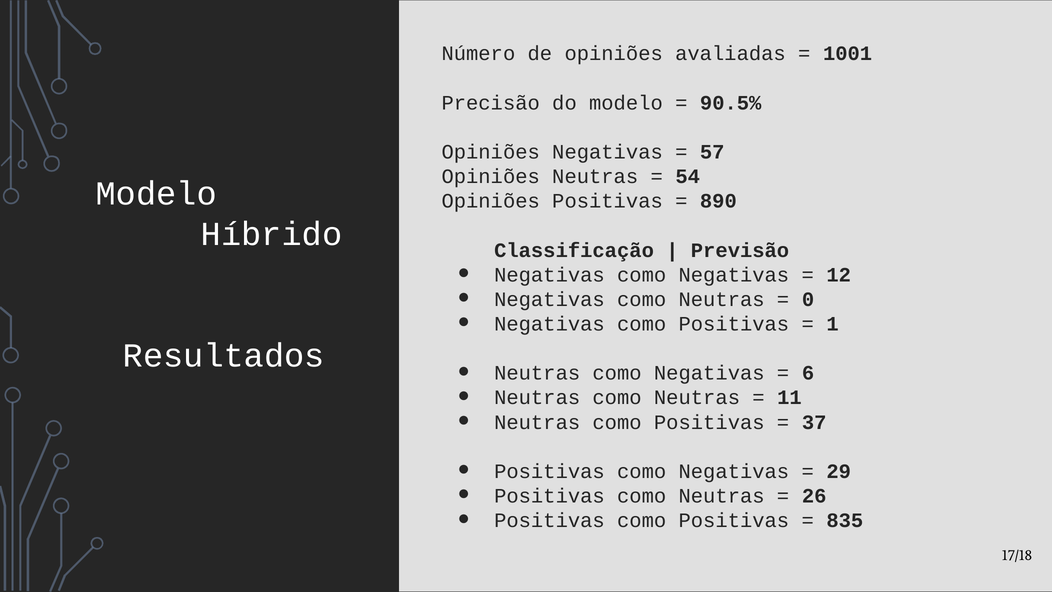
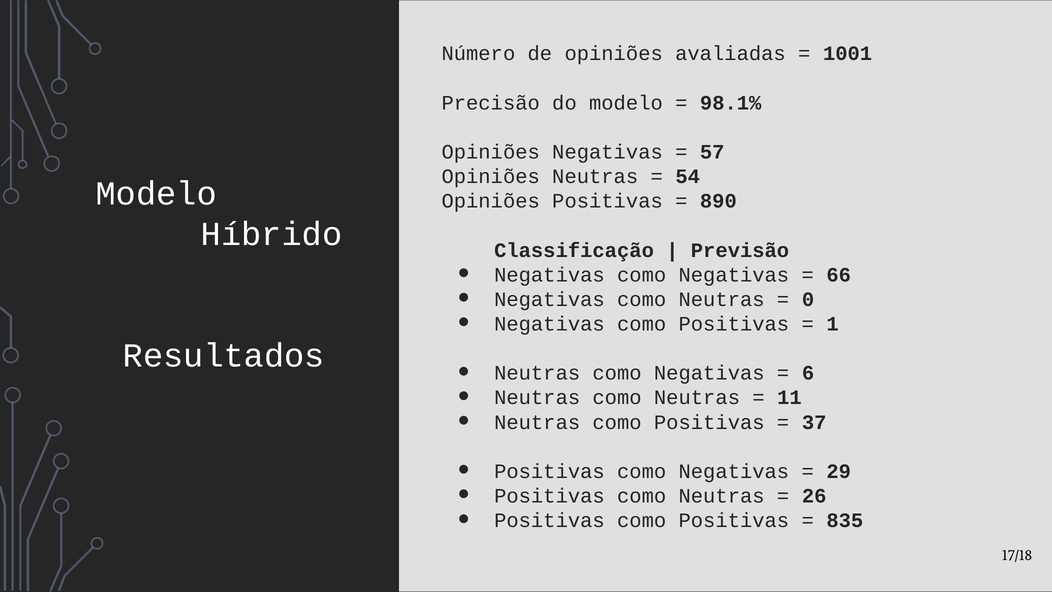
90.5%: 90.5% -> 98.1%
12: 12 -> 66
